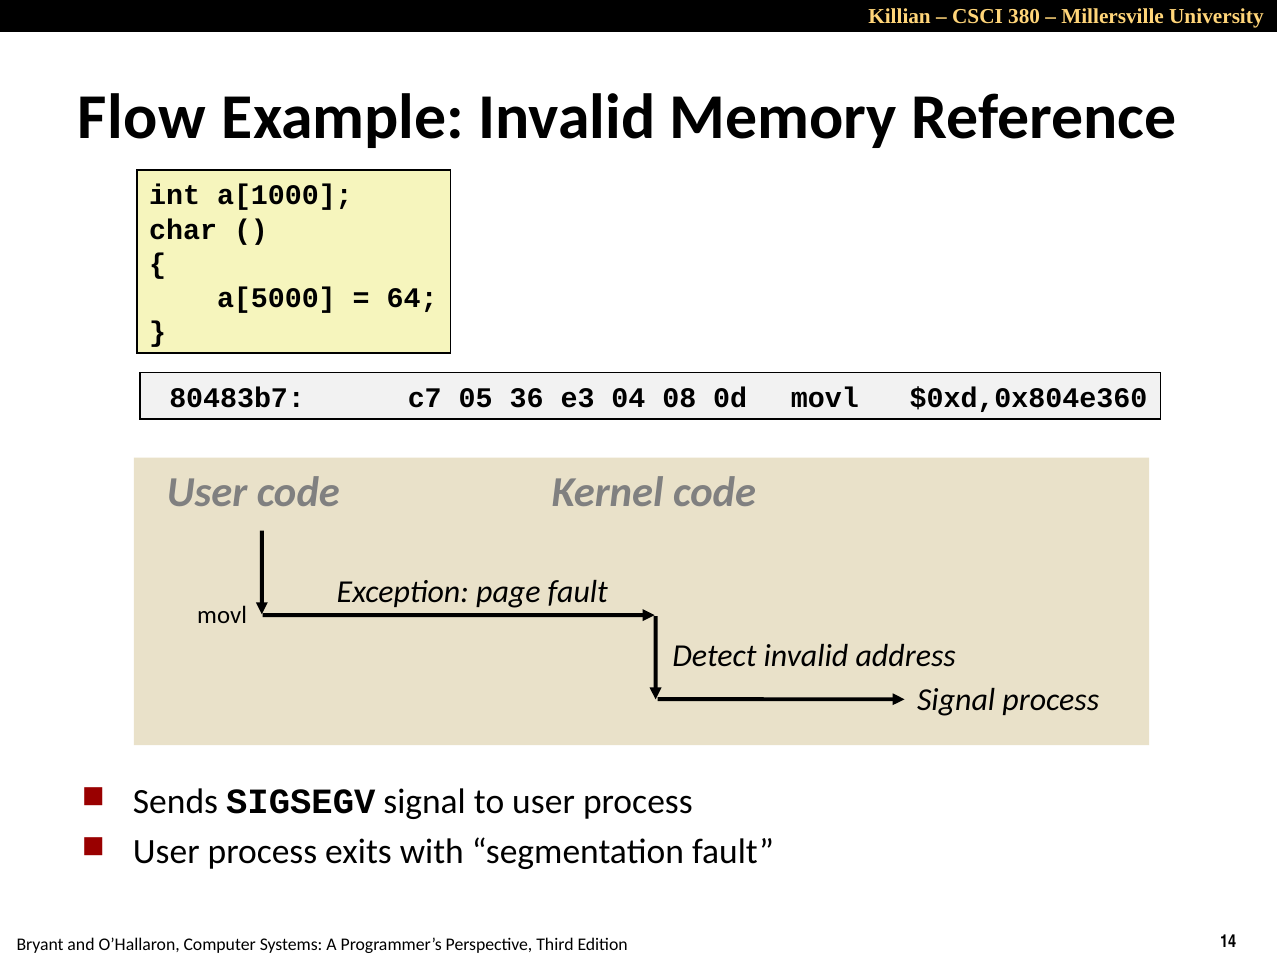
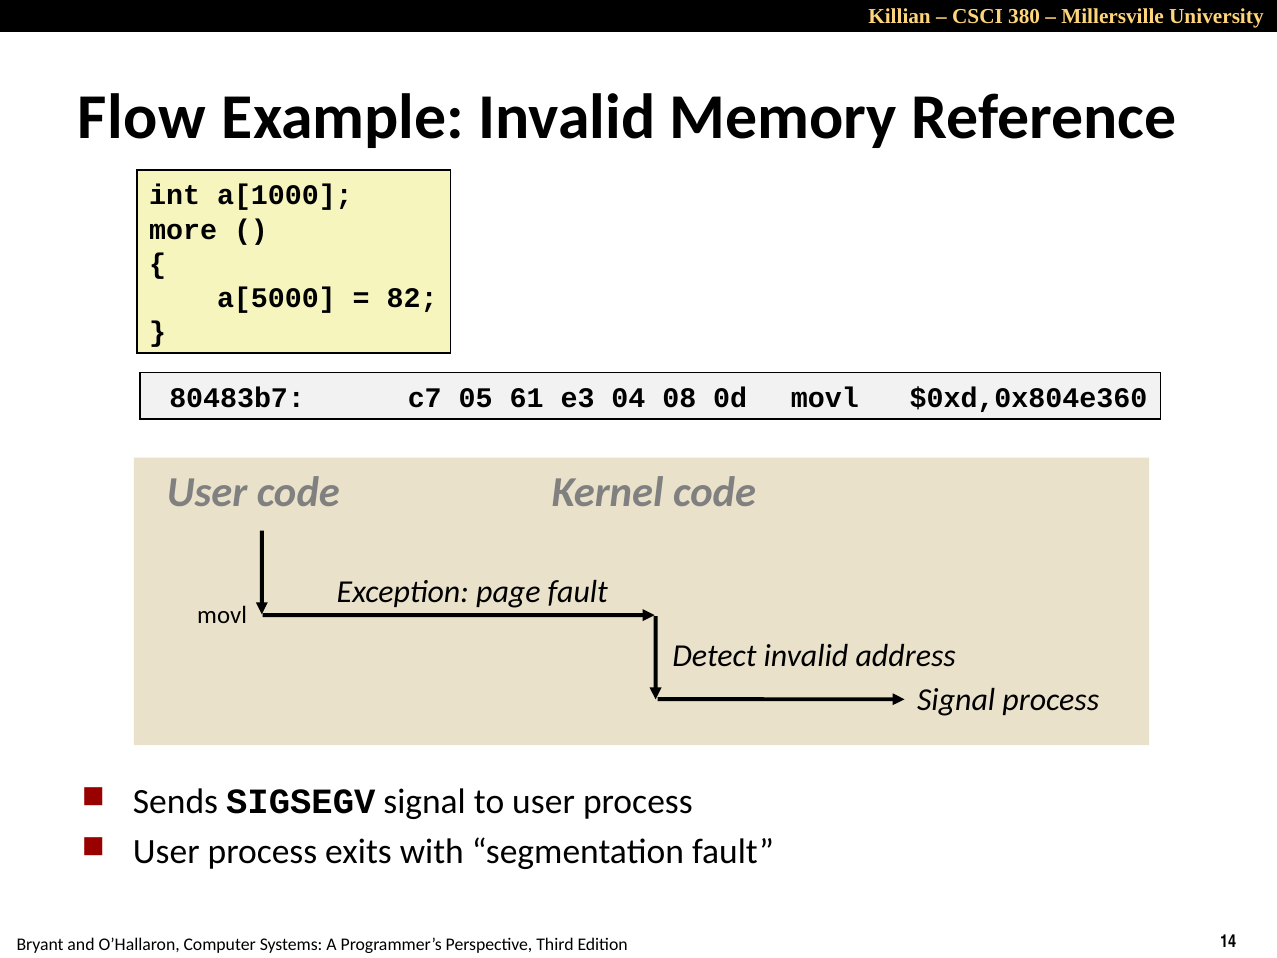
char: char -> more
64: 64 -> 82
36: 36 -> 61
